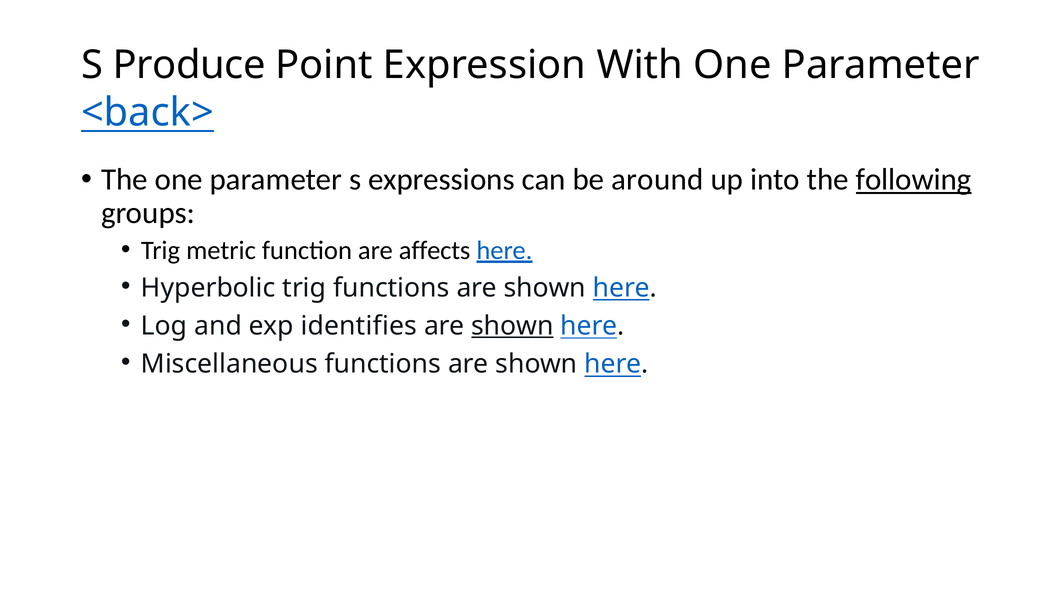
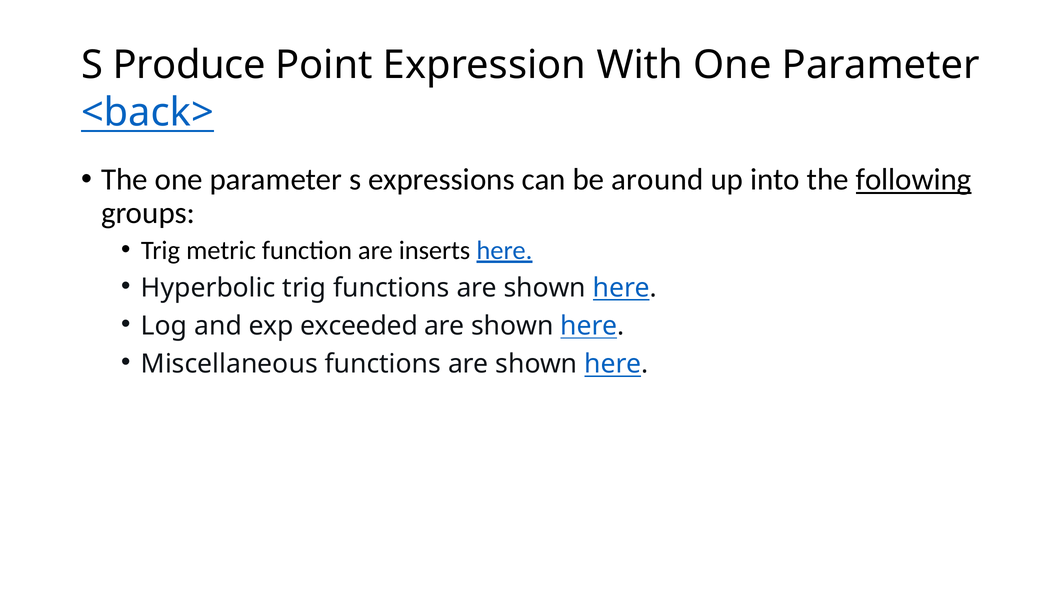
affects: affects -> inserts
identifies: identifies -> exceeded
shown at (512, 326) underline: present -> none
